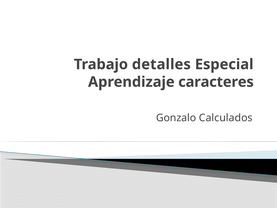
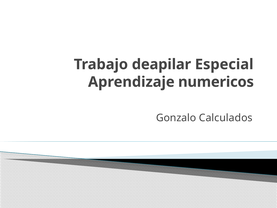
detalles: detalles -> deapilar
caracteres: caracteres -> numericos
